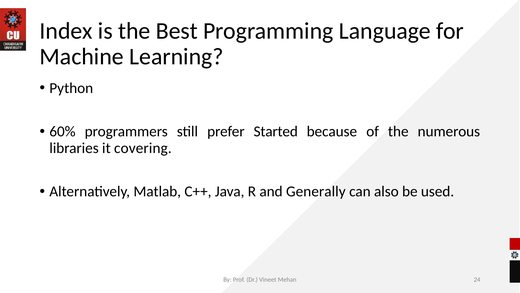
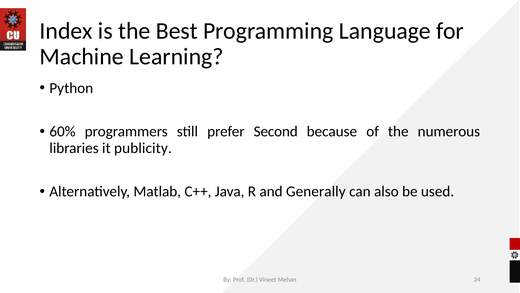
Started: Started -> Second
covering: covering -> publicity
